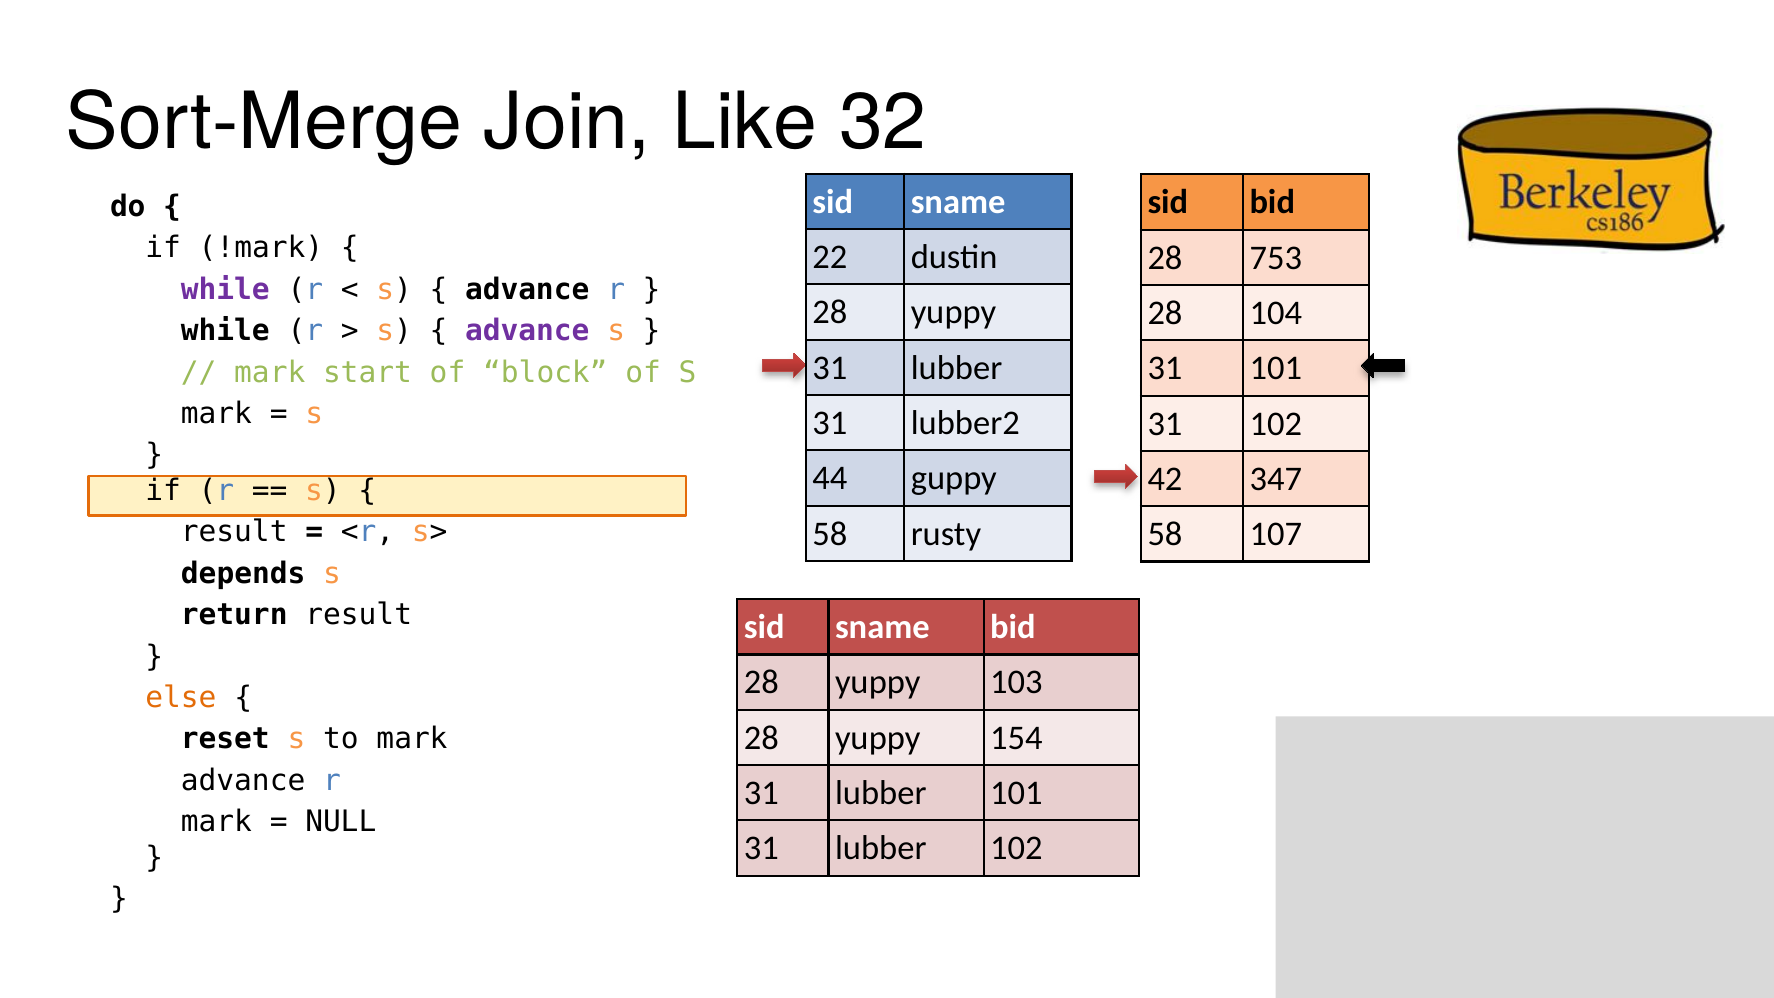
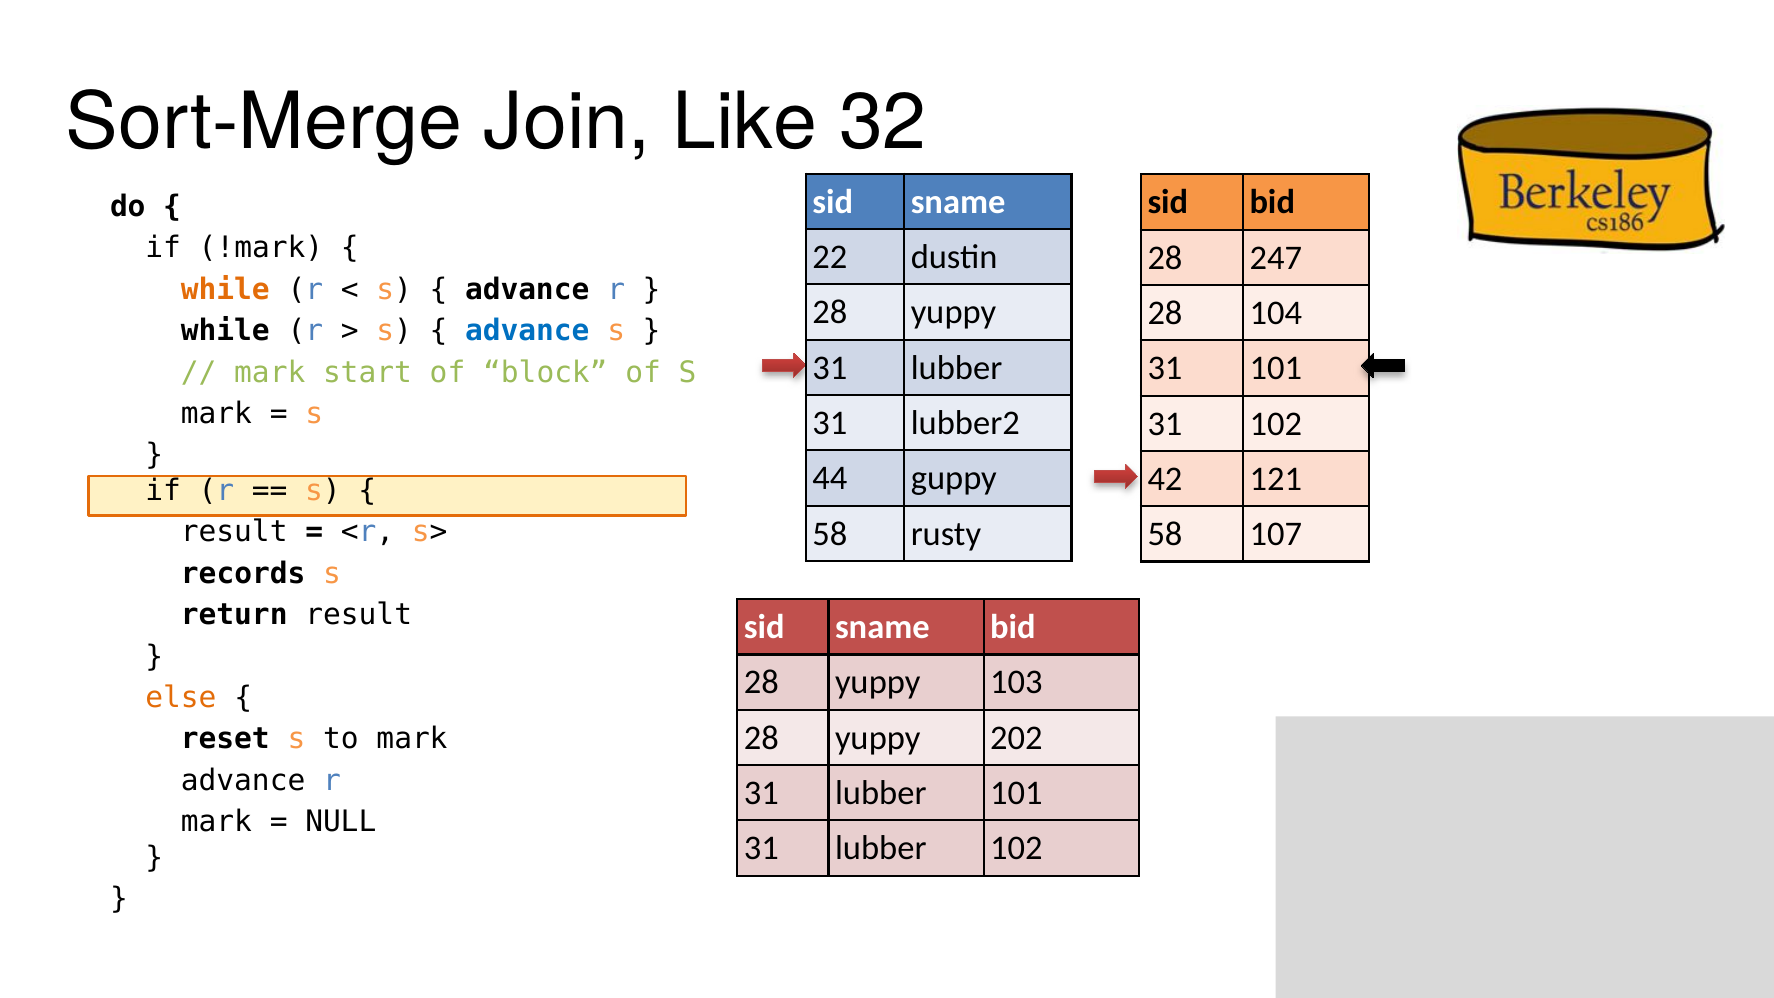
753: 753 -> 247
while at (225, 290) colour: purple -> orange
advance at (527, 331) colour: purple -> blue
347: 347 -> 121
depends: depends -> records
154: 154 -> 202
